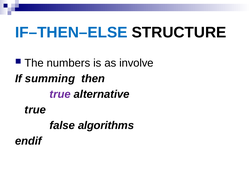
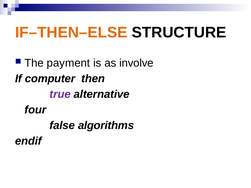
IF–THEN–ELSE colour: blue -> orange
numbers: numbers -> payment
summing: summing -> computer
true at (35, 110): true -> four
